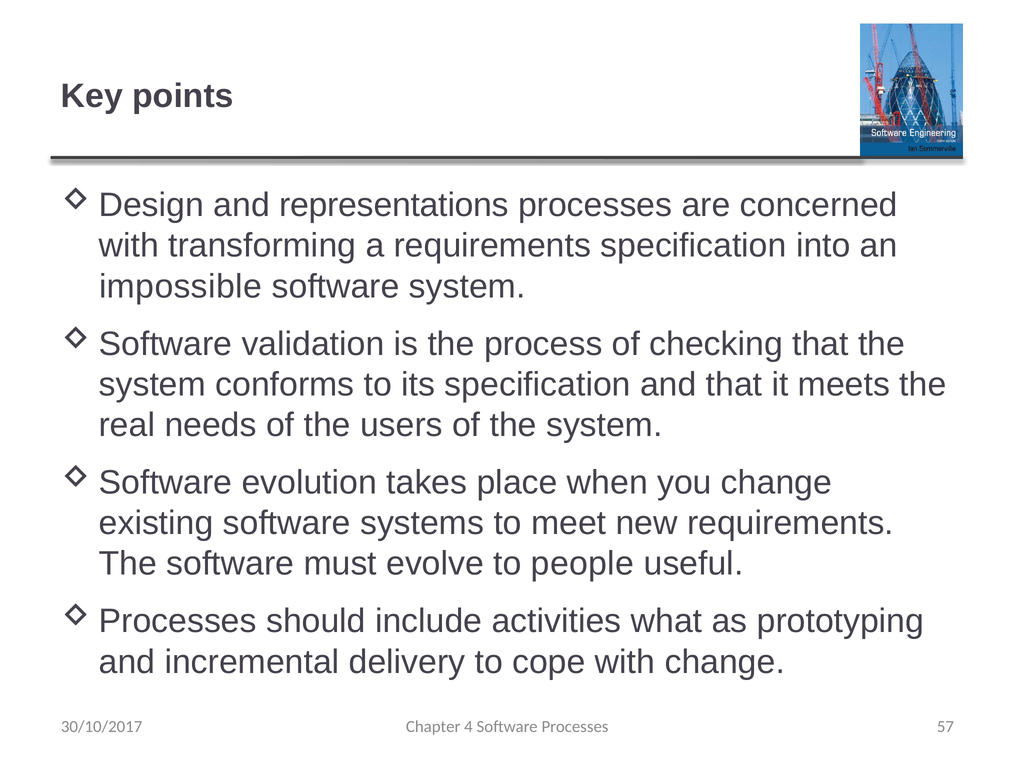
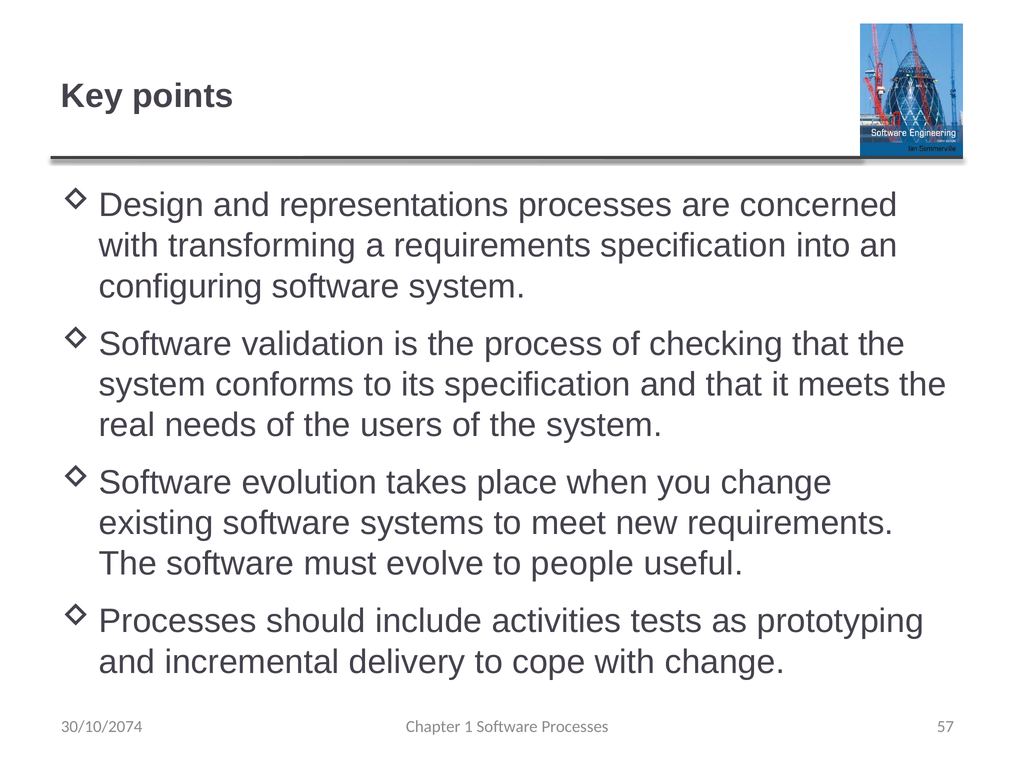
impossible: impossible -> configuring
what: what -> tests
30/10/2017: 30/10/2017 -> 30/10/2074
4: 4 -> 1
